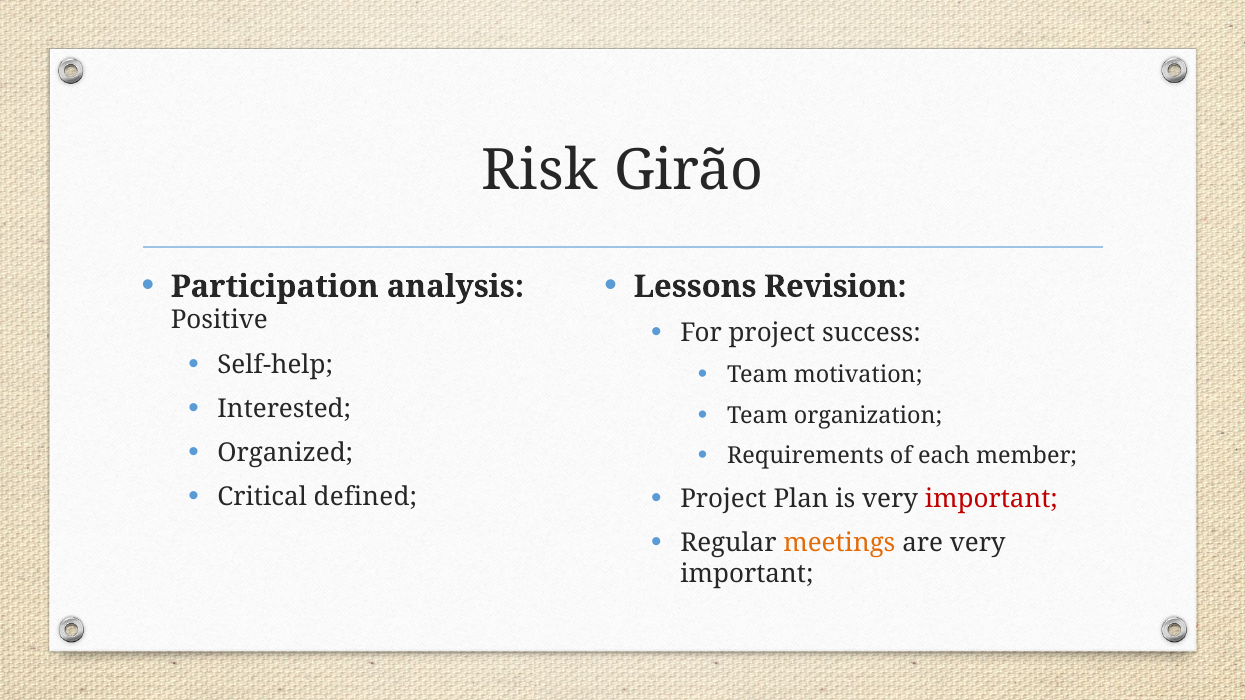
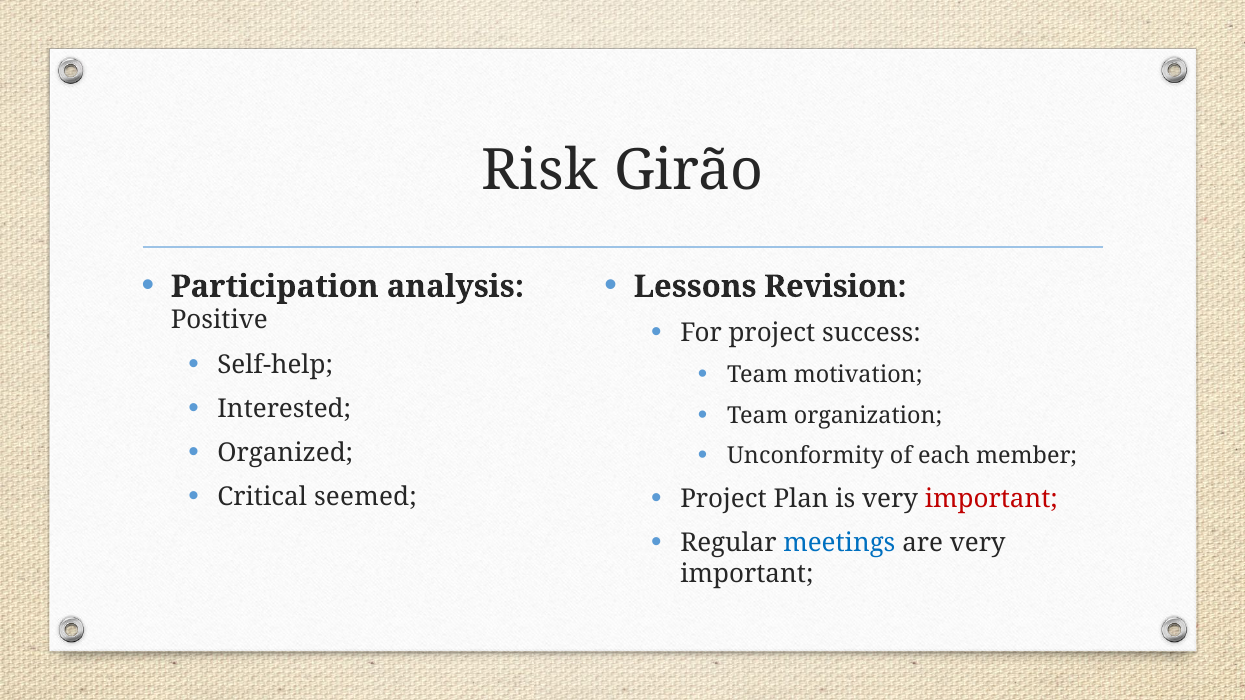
Requirements: Requirements -> Unconformity
defined: defined -> seemed
meetings colour: orange -> blue
